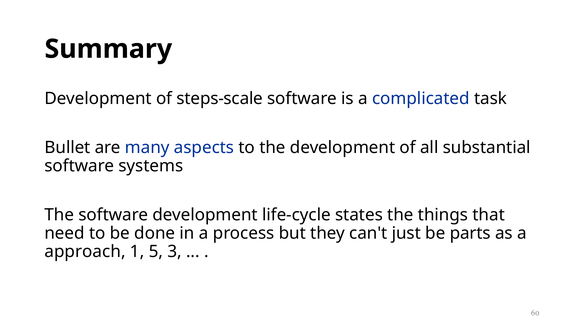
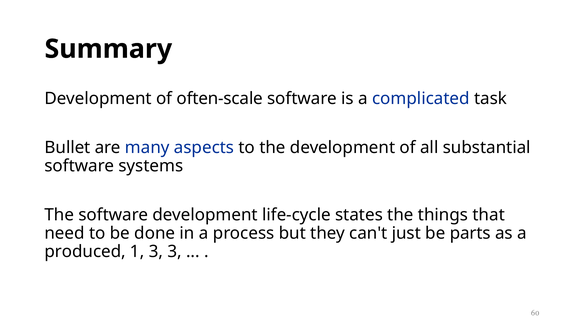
steps-scale: steps-scale -> often-scale
approach: approach -> produced
1 5: 5 -> 3
